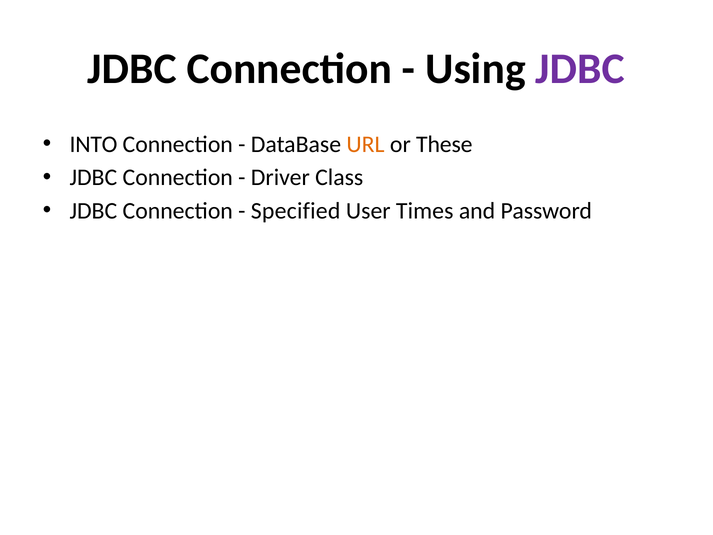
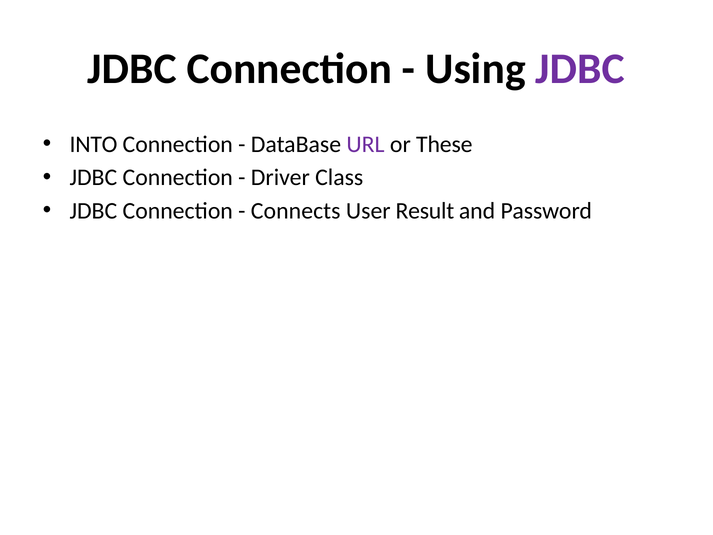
URL colour: orange -> purple
Specified: Specified -> Connects
Times: Times -> Result
